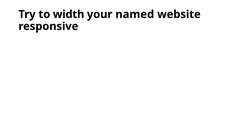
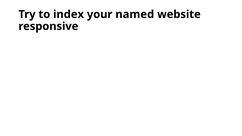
width: width -> index
